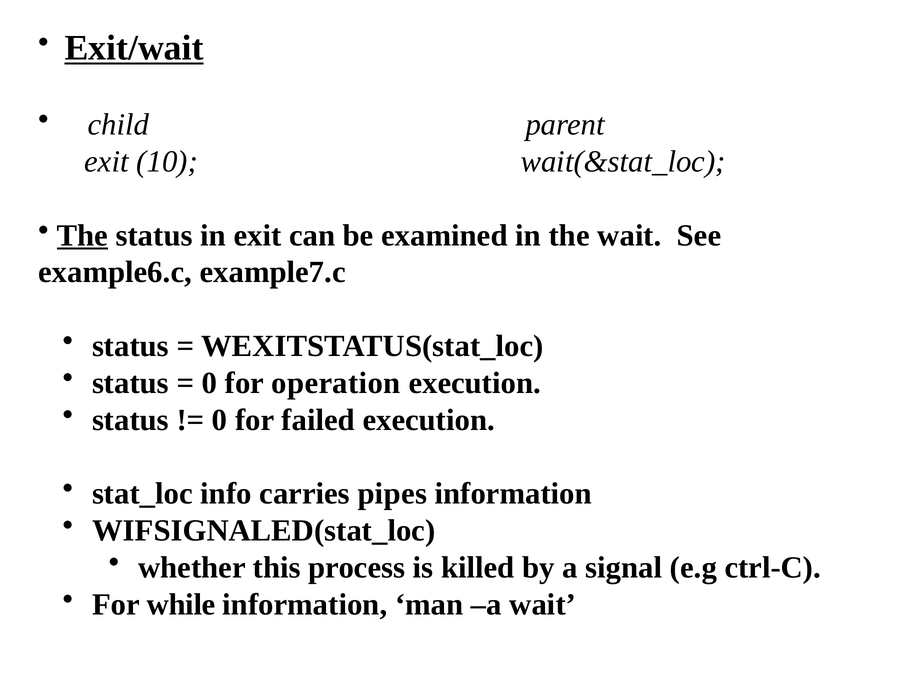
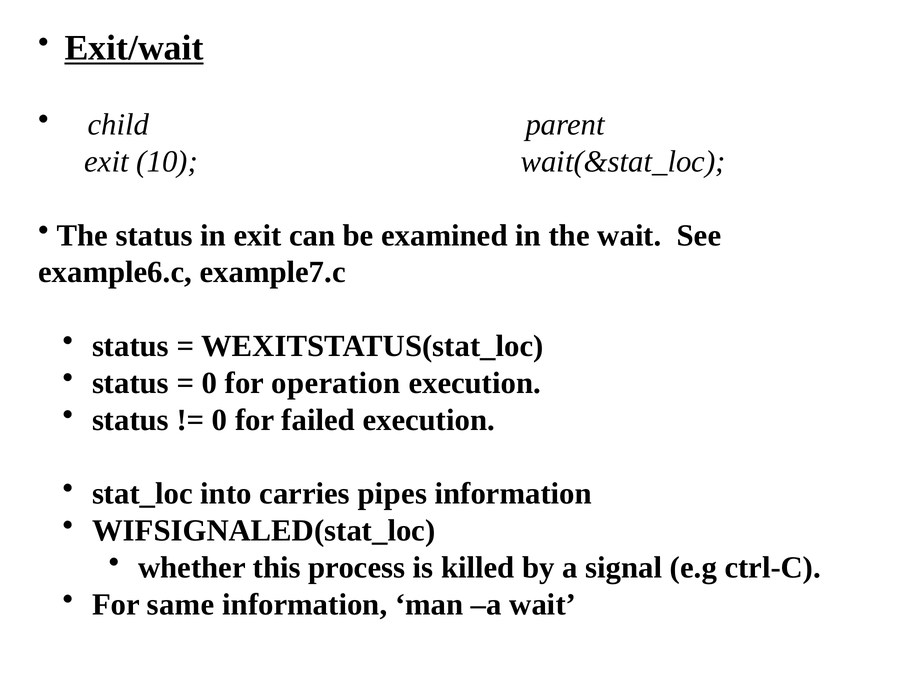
The at (82, 235) underline: present -> none
info: info -> into
while: while -> same
